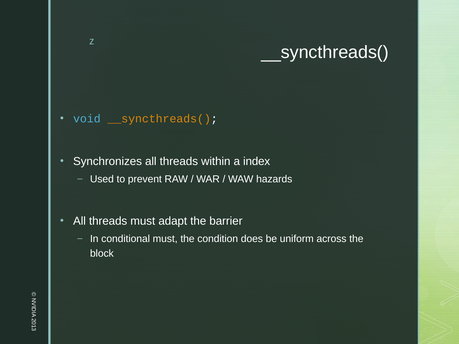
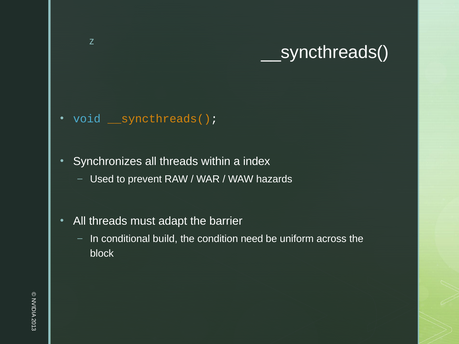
conditional must: must -> build
does: does -> need
